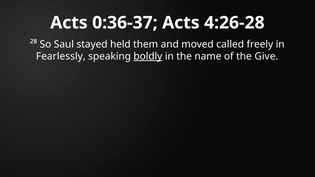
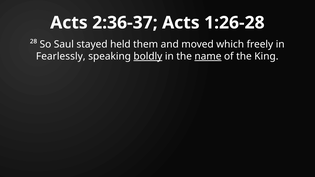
0:36-37: 0:36-37 -> 2:36-37
4:26-28: 4:26-28 -> 1:26-28
called: called -> which
name underline: none -> present
Give: Give -> King
